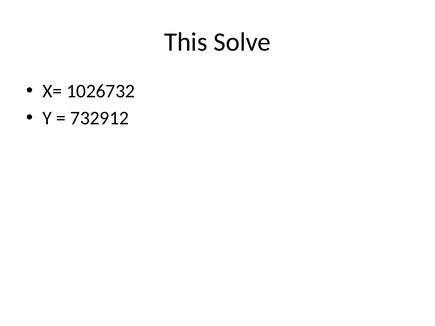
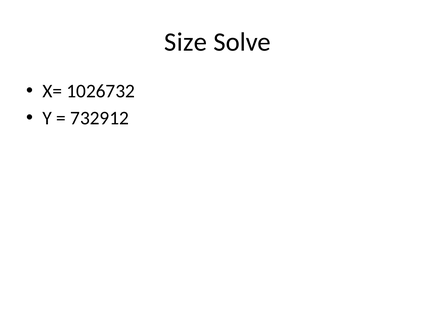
This: This -> Size
